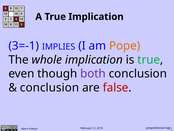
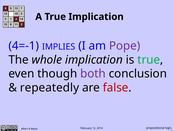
3=-1: 3=-1 -> 4=-1
Pope colour: orange -> purple
conclusion at (50, 87): conclusion -> repeatedly
